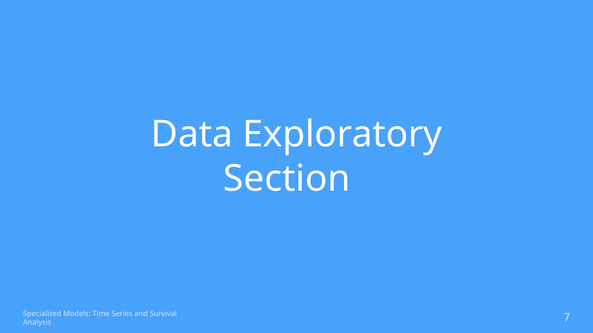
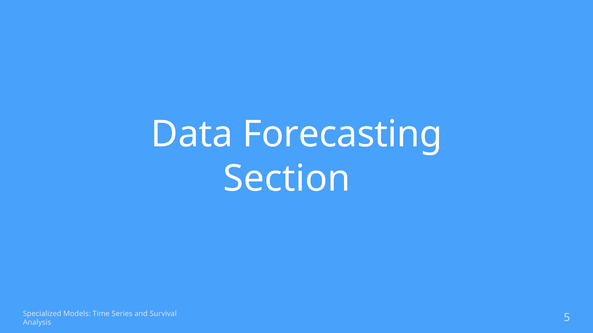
Exploratory: Exploratory -> Forecasting
7: 7 -> 5
